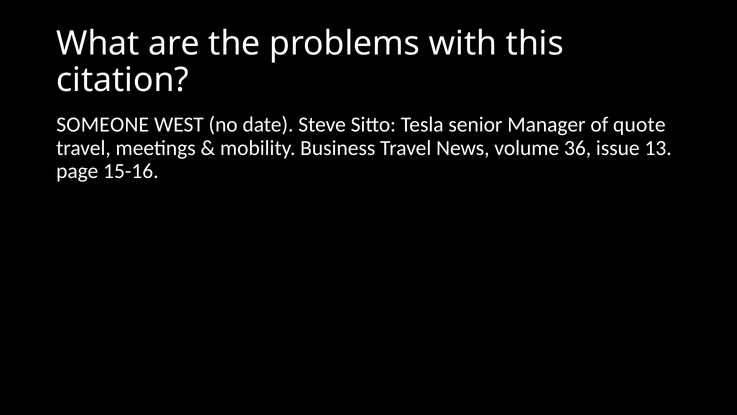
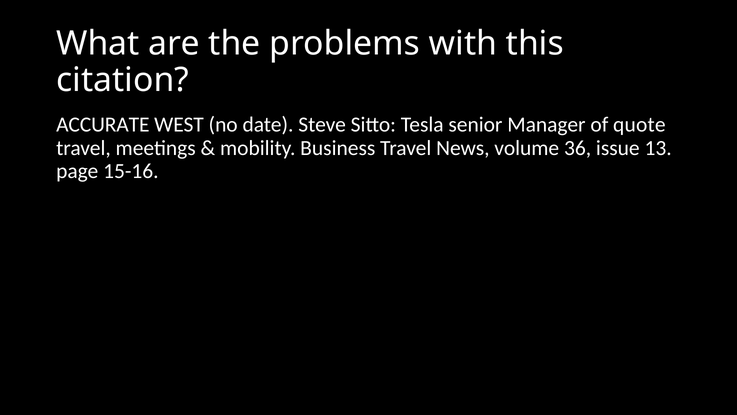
SOMEONE: SOMEONE -> ACCURATE
